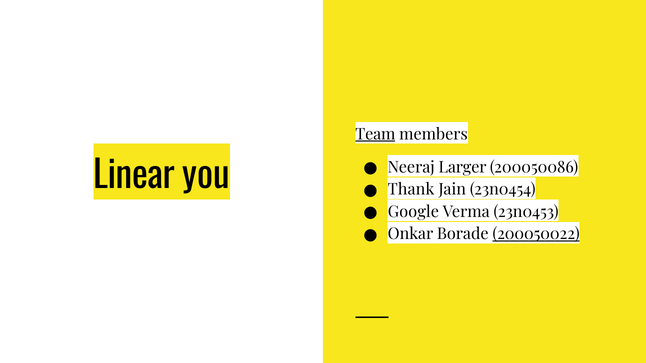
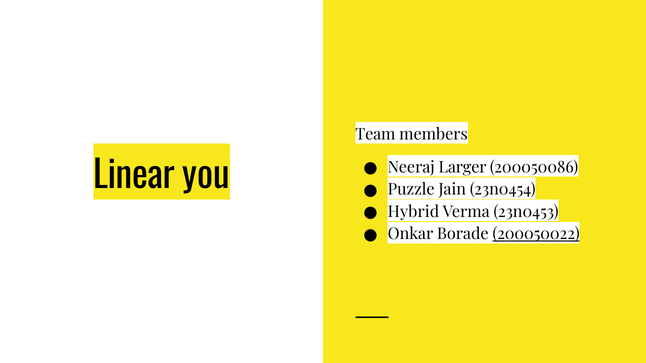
Team underline: present -> none
Thank: Thank -> Puzzle
Google: Google -> Hybrid
